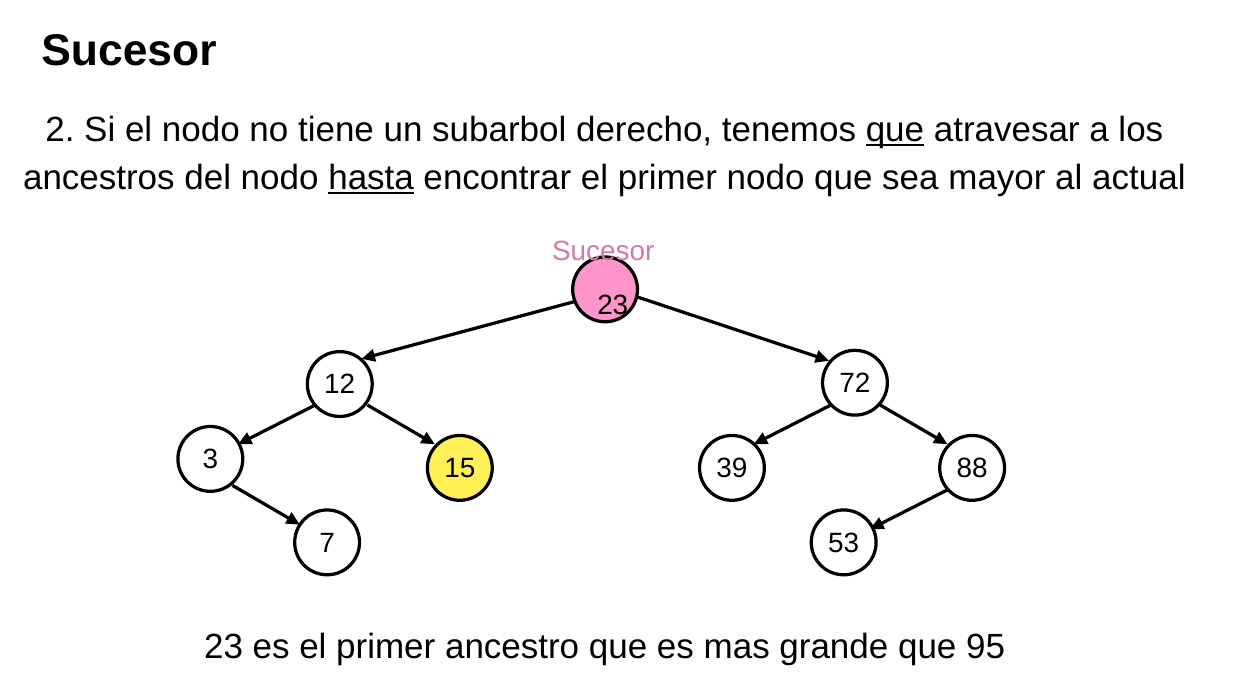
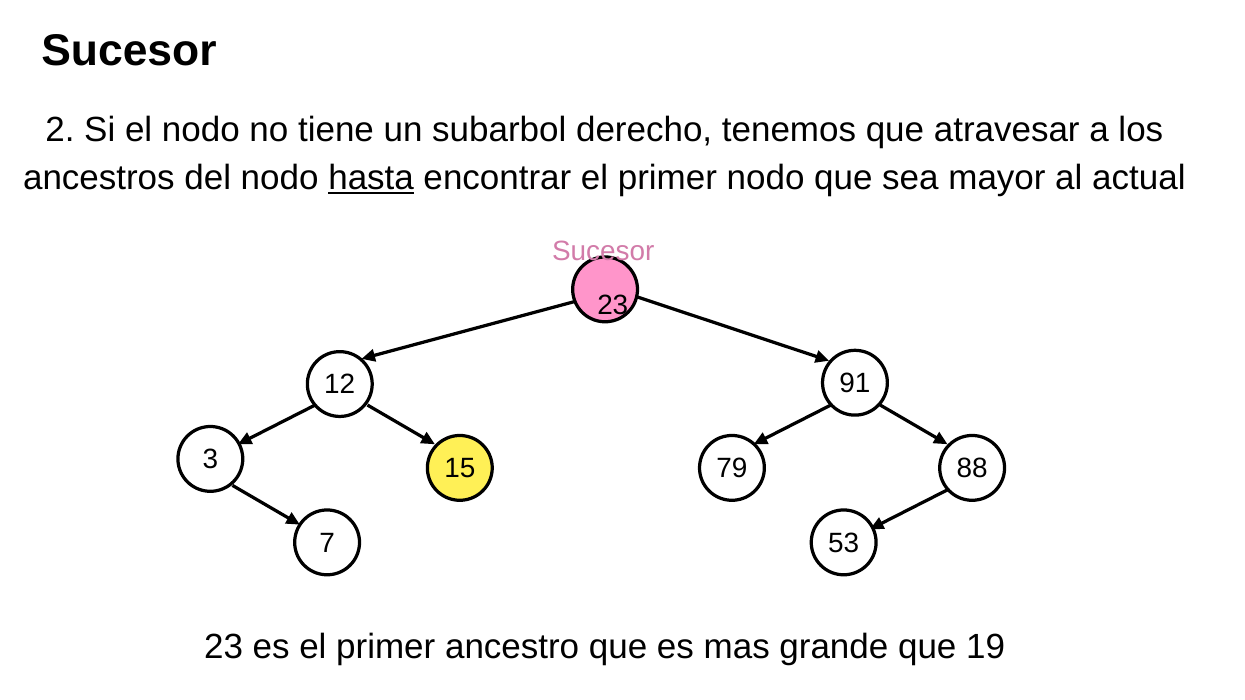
que at (895, 130) underline: present -> none
72: 72 -> 91
39: 39 -> 79
95: 95 -> 19
